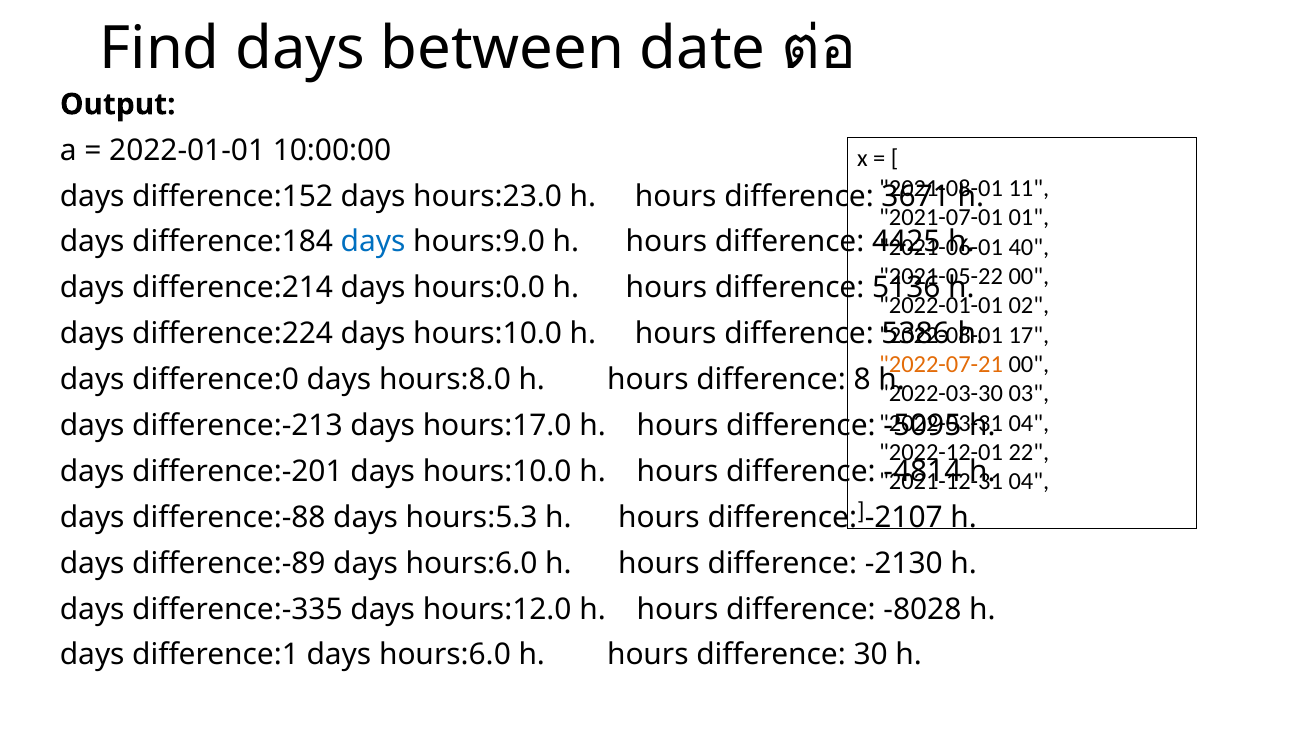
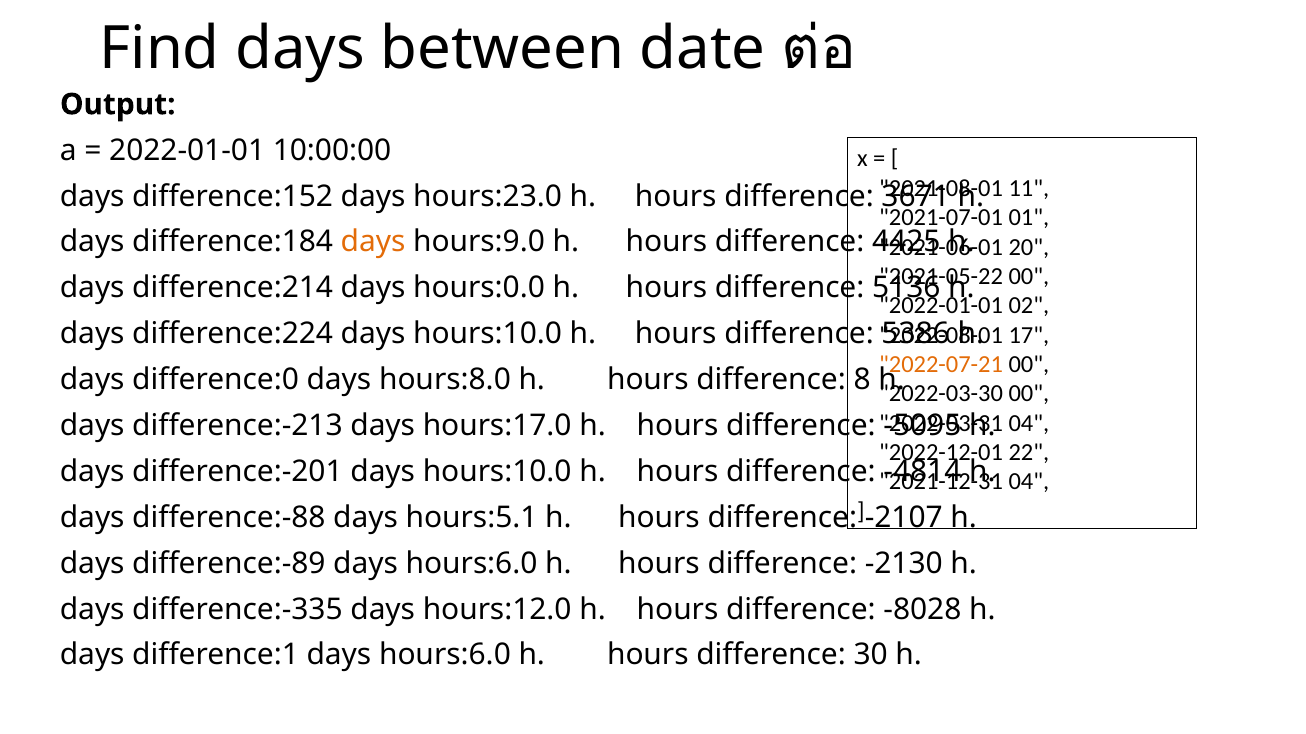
days at (373, 242) colour: blue -> orange
40: 40 -> 20
03 at (1029, 394): 03 -> 00
hours:5.3: hours:5.3 -> hours:5.1
